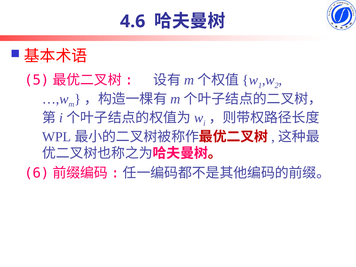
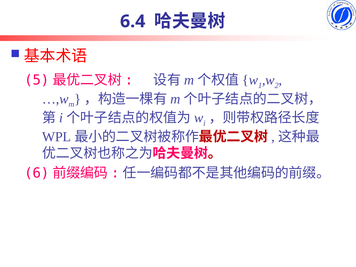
4.6: 4.6 -> 6.4
